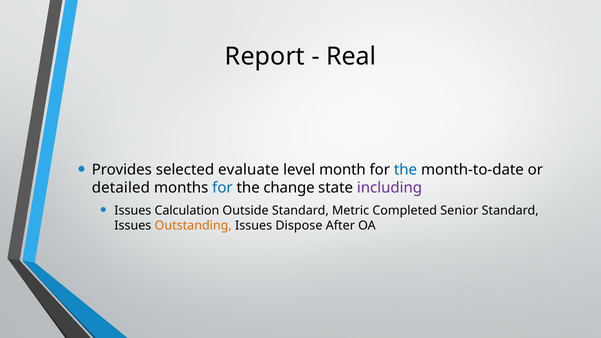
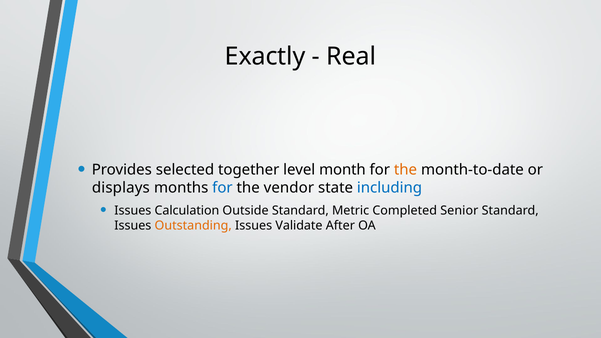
Report: Report -> Exactly
evaluate: evaluate -> together
the at (405, 170) colour: blue -> orange
detailed: detailed -> displays
change: change -> vendor
including colour: purple -> blue
Dispose: Dispose -> Validate
